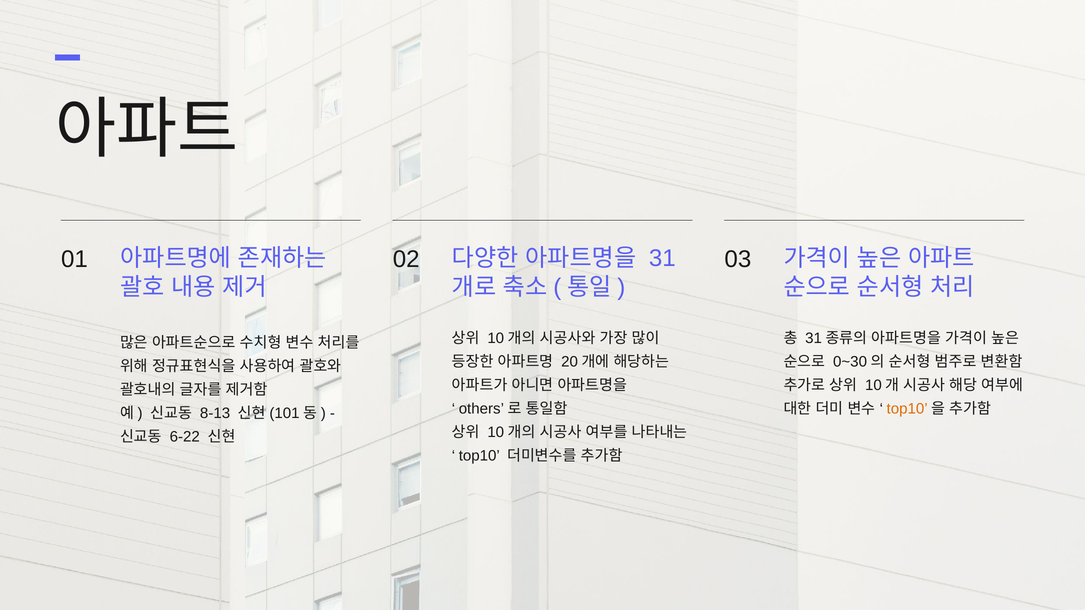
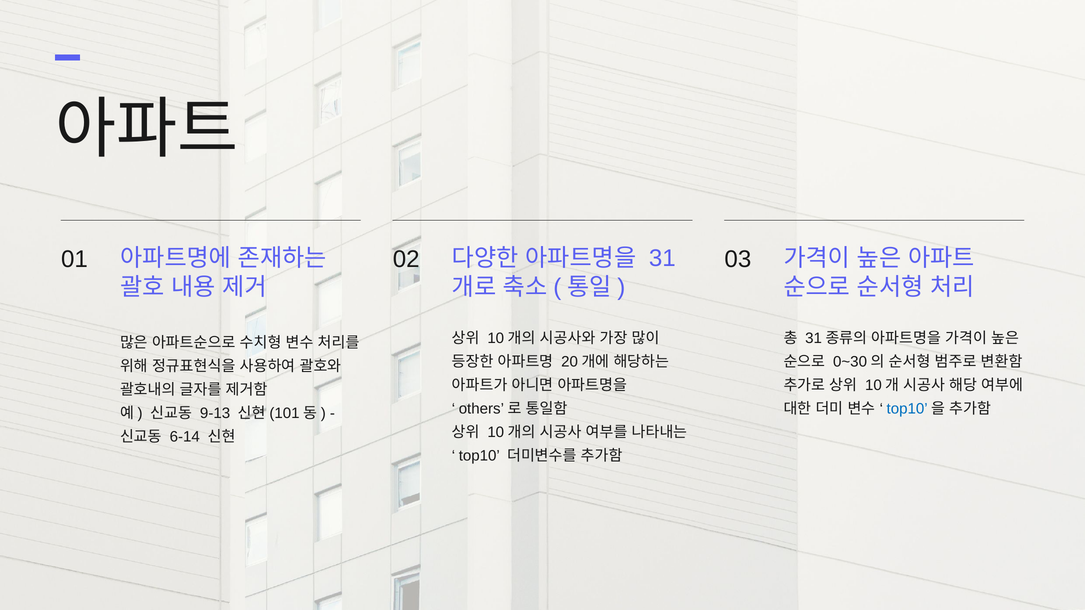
top10 at (907, 409) colour: orange -> blue
8-13: 8-13 -> 9-13
6-22: 6-22 -> 6-14
